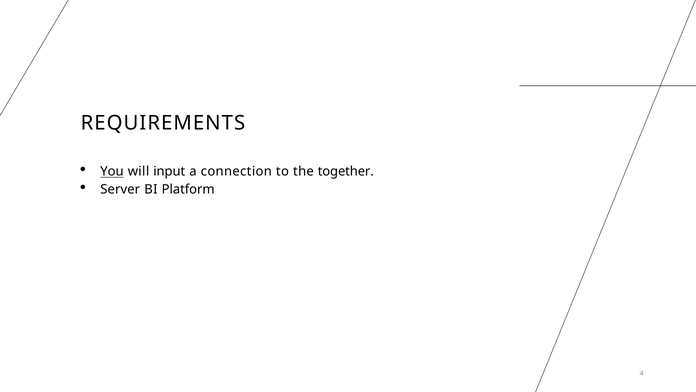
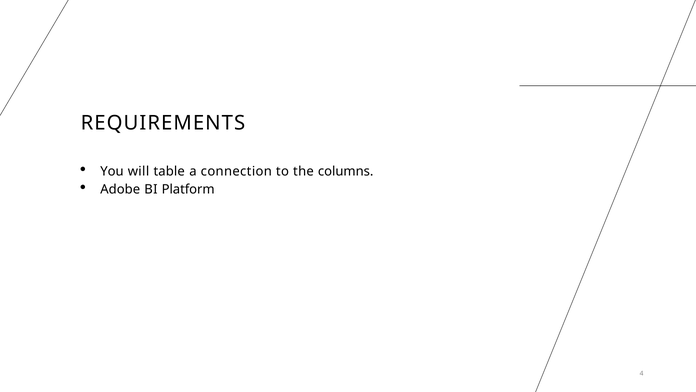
You underline: present -> none
input: input -> table
together: together -> columns
Server: Server -> Adobe
